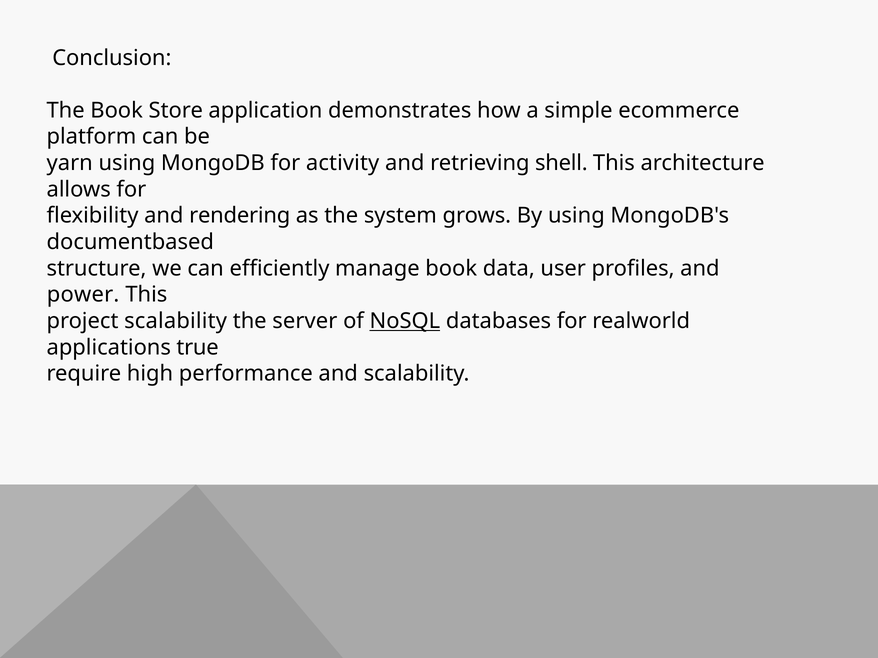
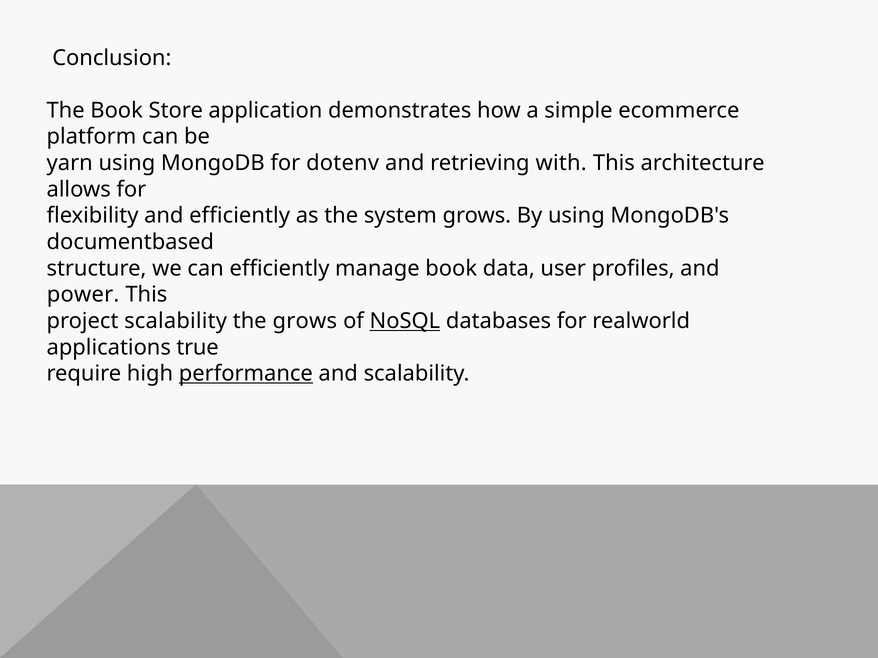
activity: activity -> dotenv
shell: shell -> with
and rendering: rendering -> efficiently
the server: server -> grows
performance underline: none -> present
